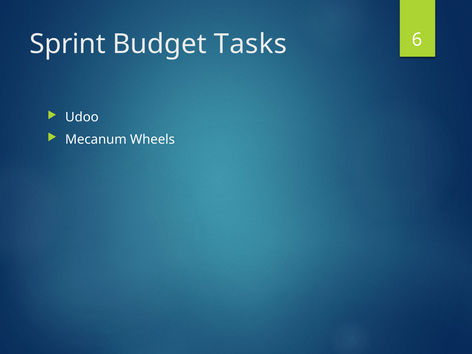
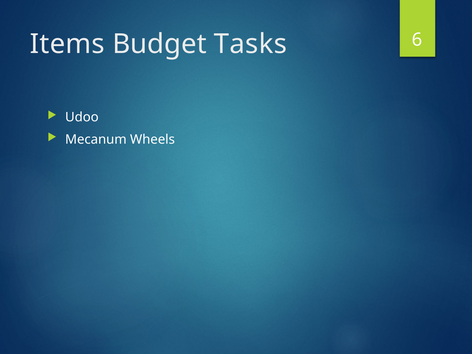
Sprint: Sprint -> Items
